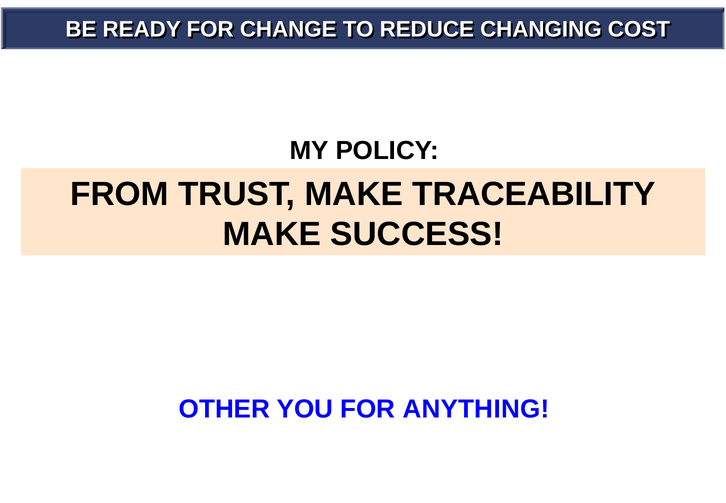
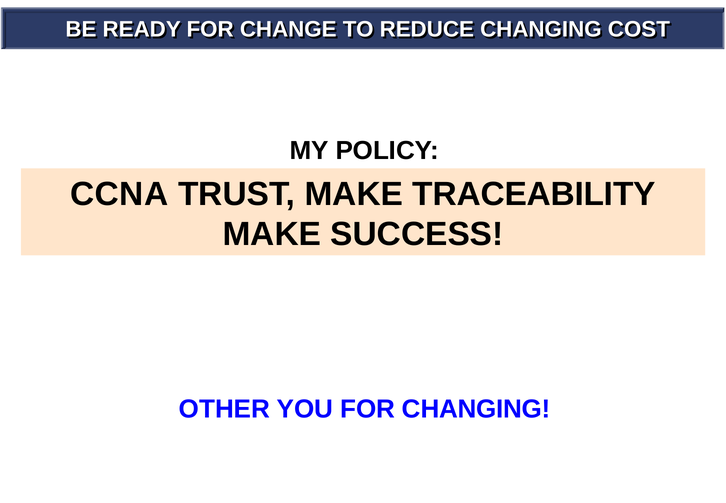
FROM: FROM -> CCNA
FOR ANYTHING: ANYTHING -> CHANGING
